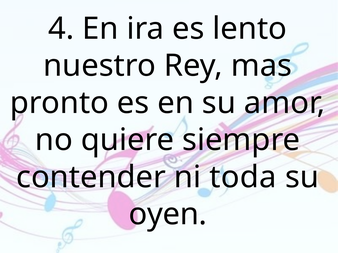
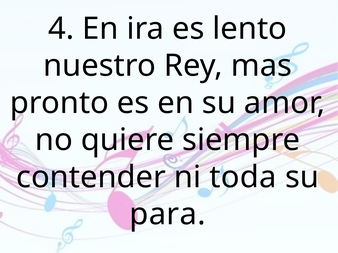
oyen: oyen -> para
